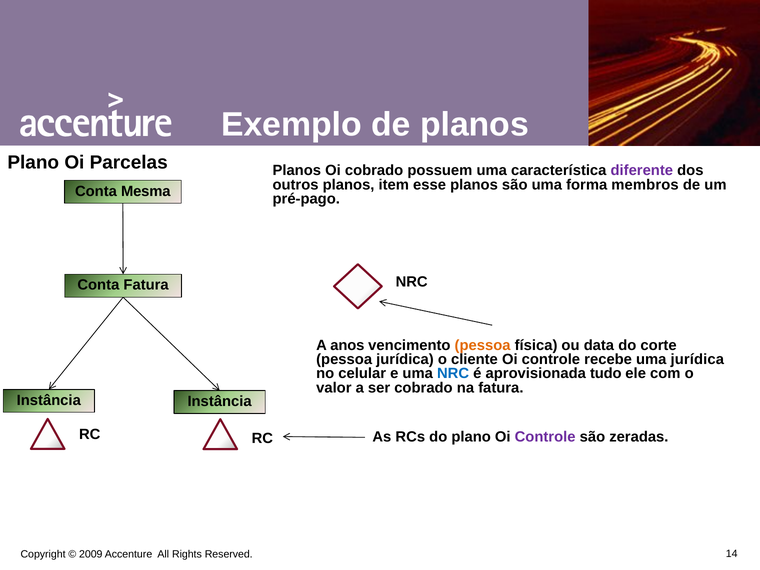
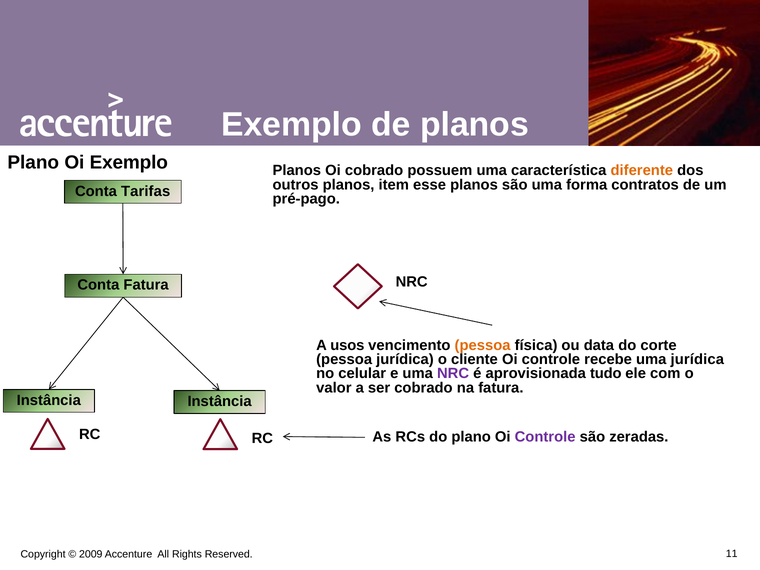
Oi Parcelas: Parcelas -> Exemplo
diferente colour: purple -> orange
membros: membros -> contratos
Mesma: Mesma -> Tarifas
anos: anos -> usos
NRC at (453, 374) colour: blue -> purple
14: 14 -> 11
